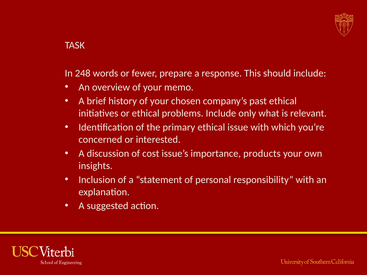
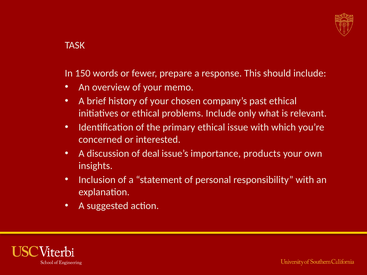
248: 248 -> 150
cost: cost -> deal
